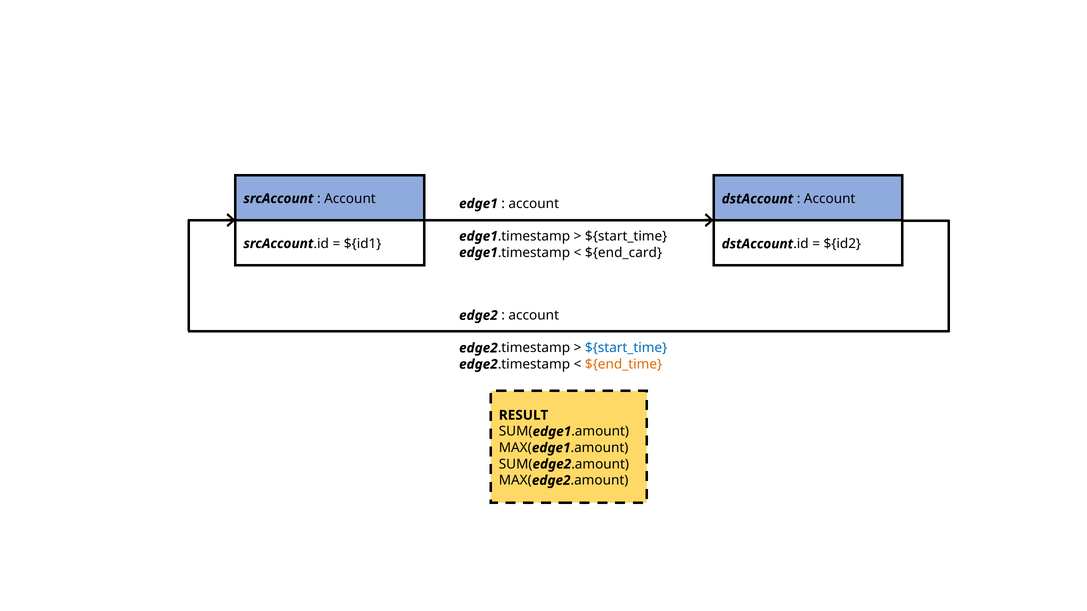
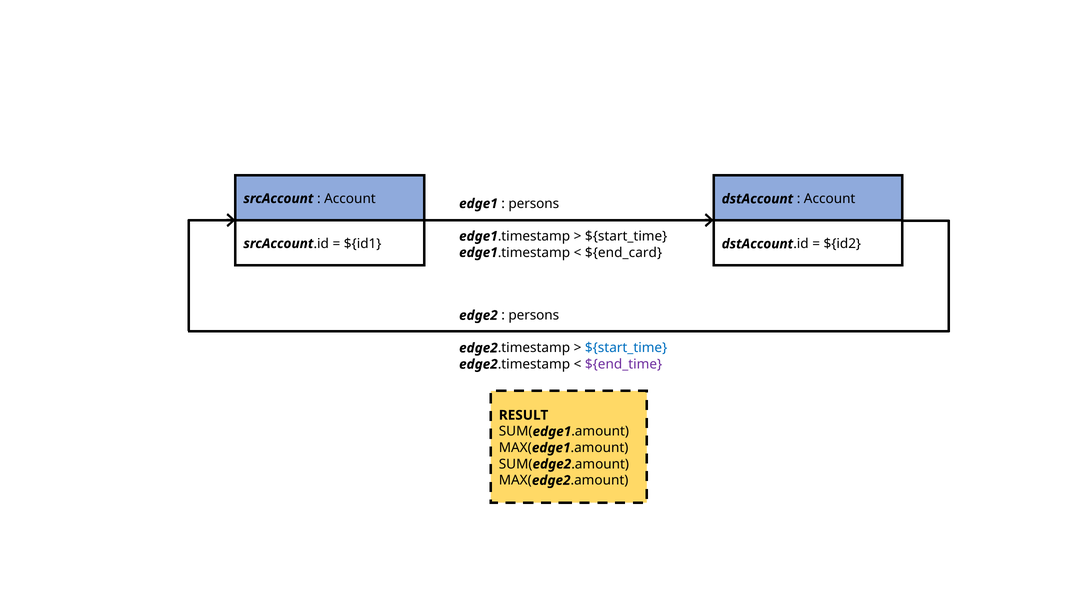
account at (534, 204): account -> persons
account at (534, 316): account -> persons
${end_time colour: orange -> purple
